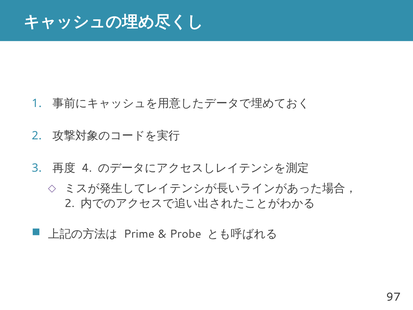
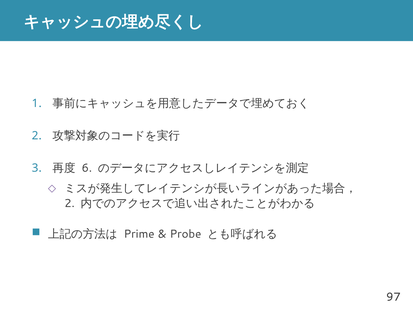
4: 4 -> 6
